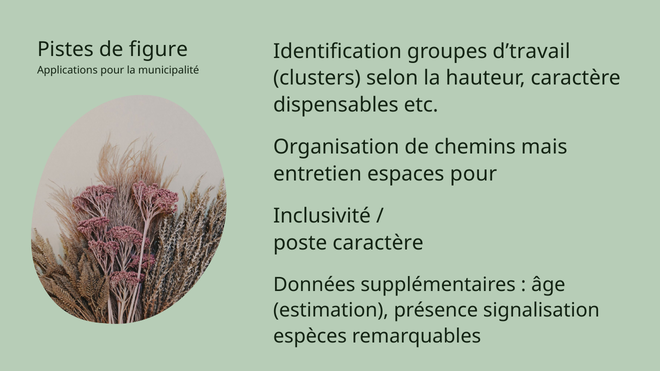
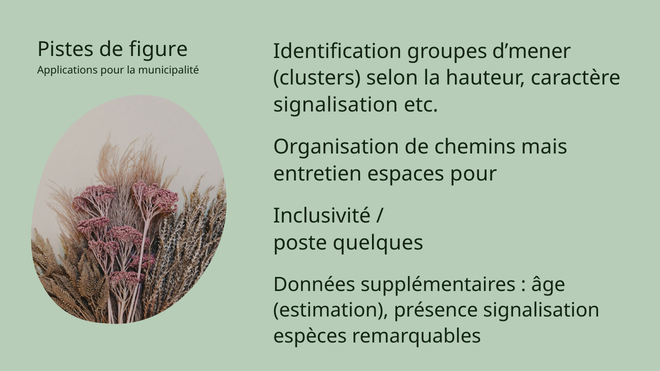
d’travail: d’travail -> d’mener
dispensables at (336, 105): dispensables -> signalisation
poste caractère: caractère -> quelques
